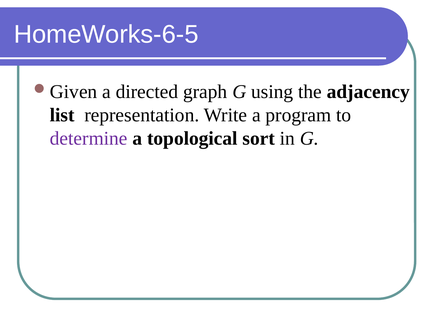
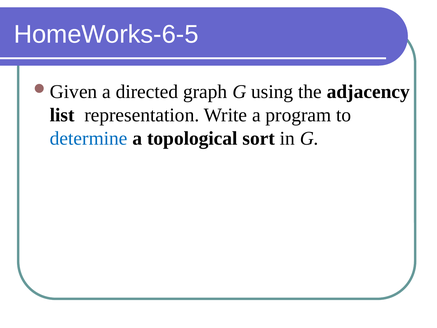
determine colour: purple -> blue
